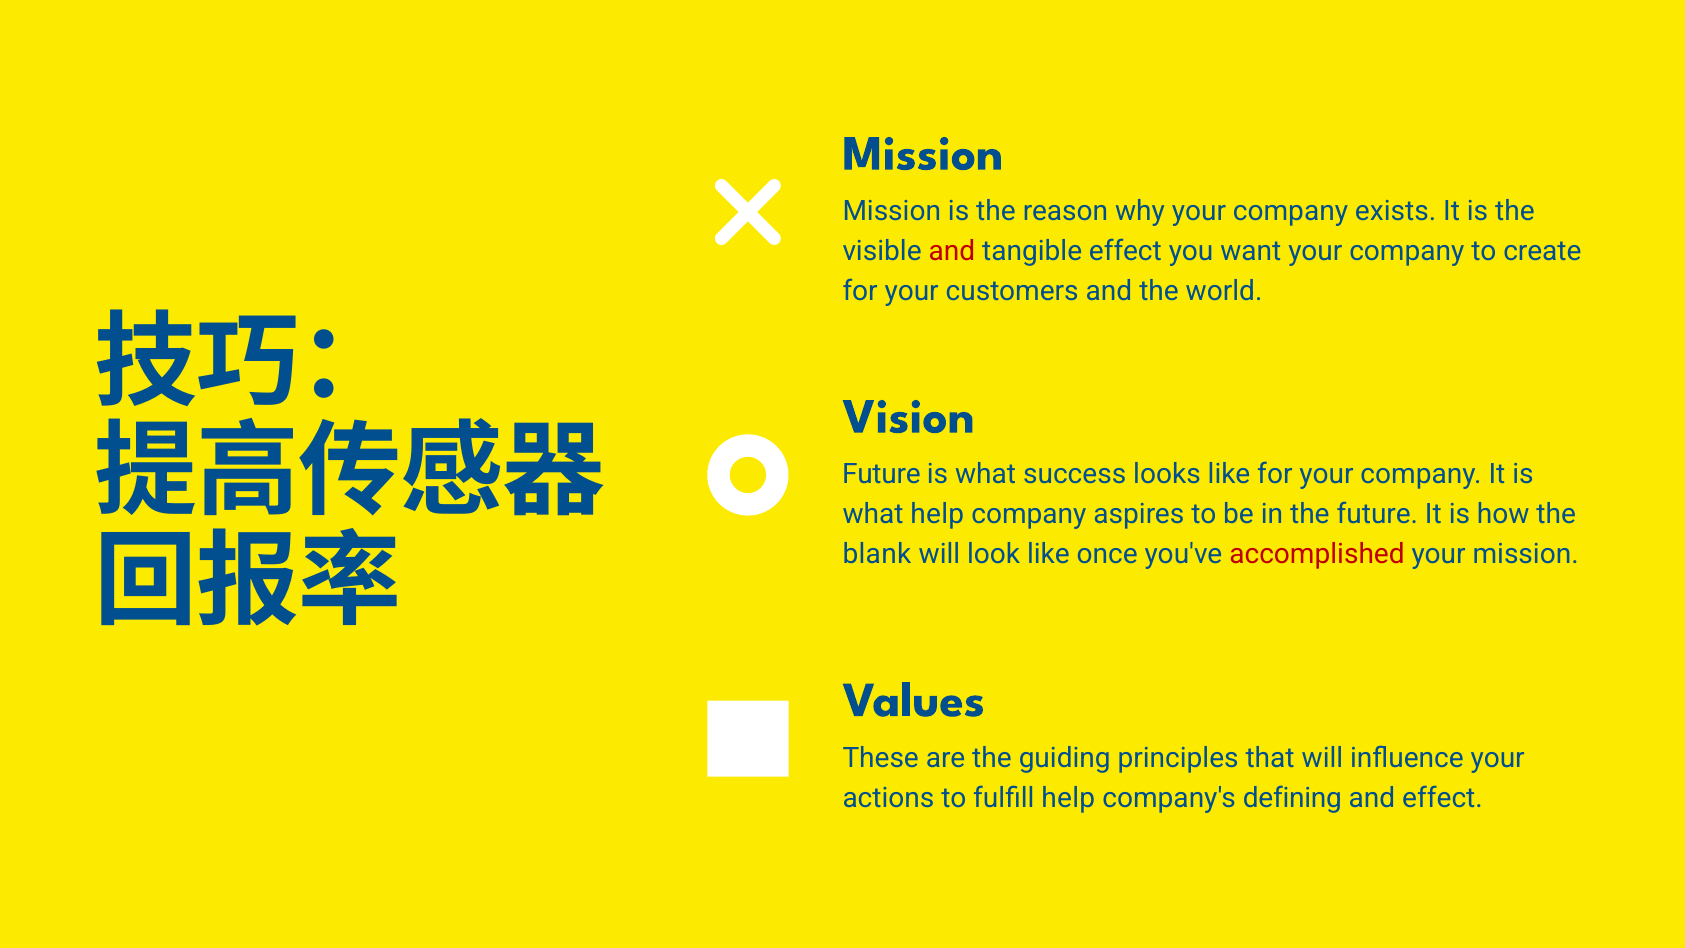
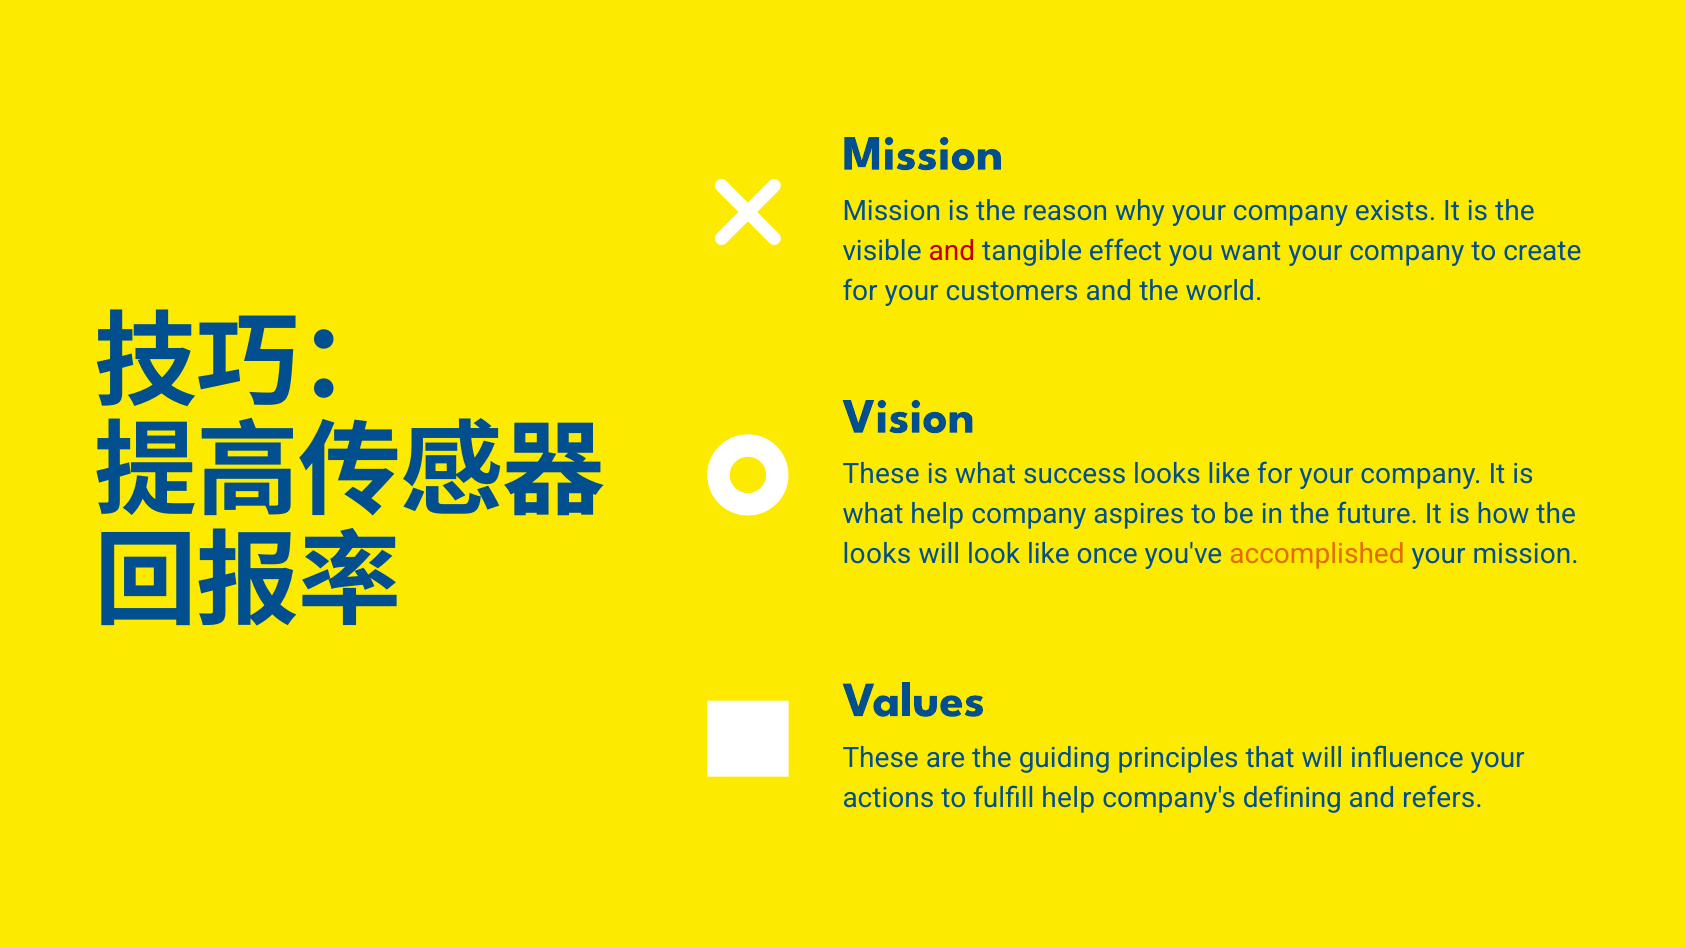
Future at (881, 474): Future -> These
blank at (877, 554): blank -> looks
accomplished colour: red -> orange
and effect: effect -> refers
